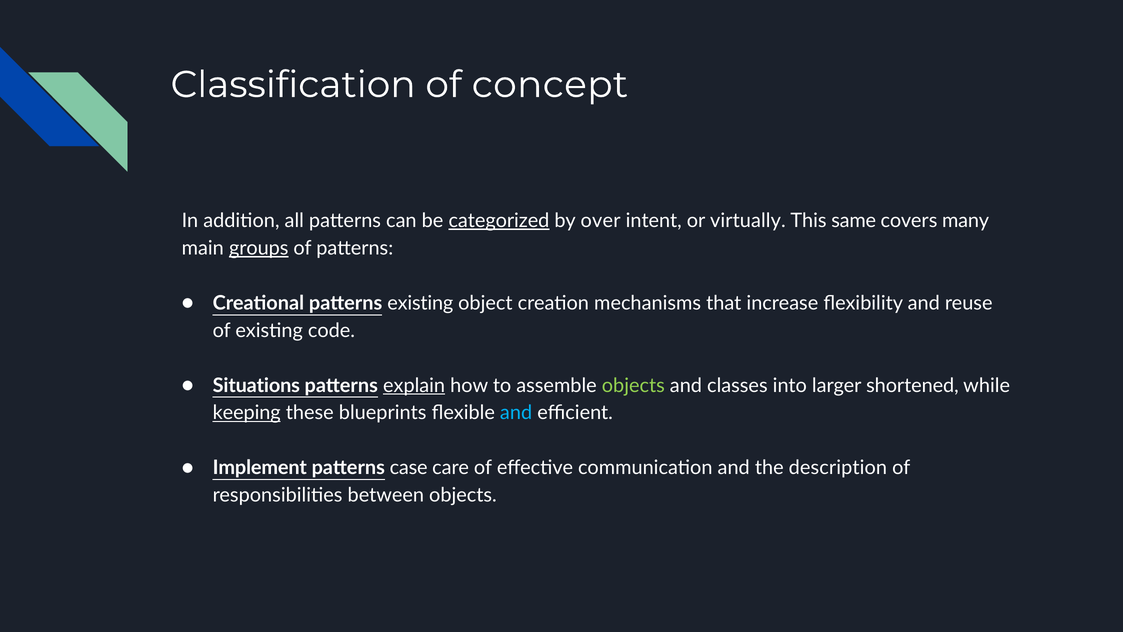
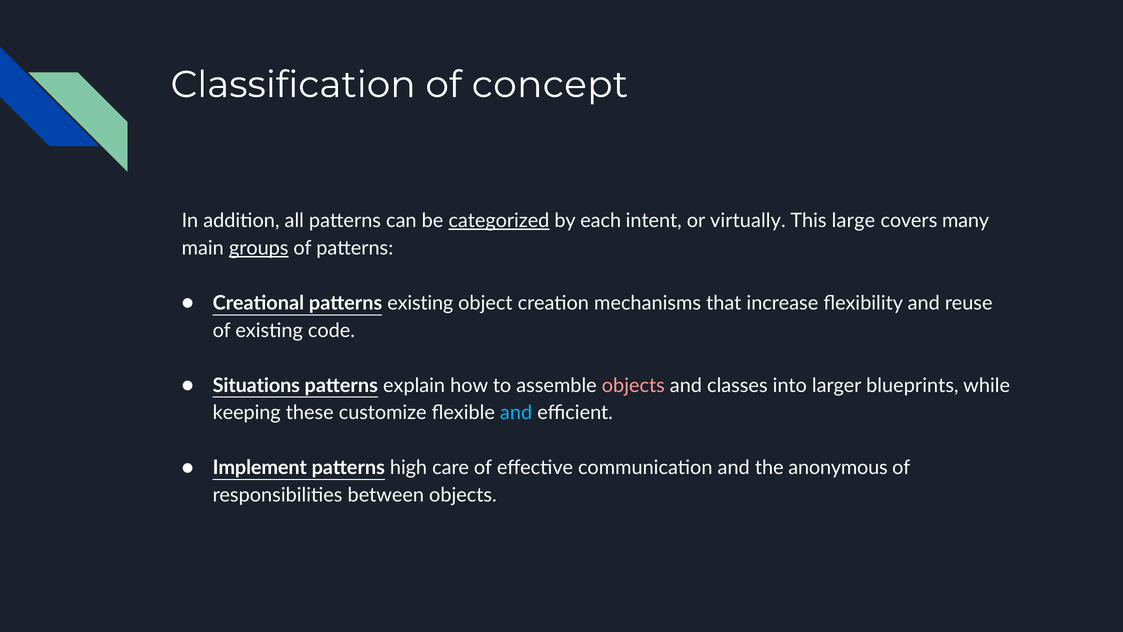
over: over -> each
same: same -> large
explain underline: present -> none
objects at (633, 385) colour: light green -> pink
shortened: shortened -> blueprints
keeping underline: present -> none
blueprints: blueprints -> customize
case: case -> high
description: description -> anonymous
